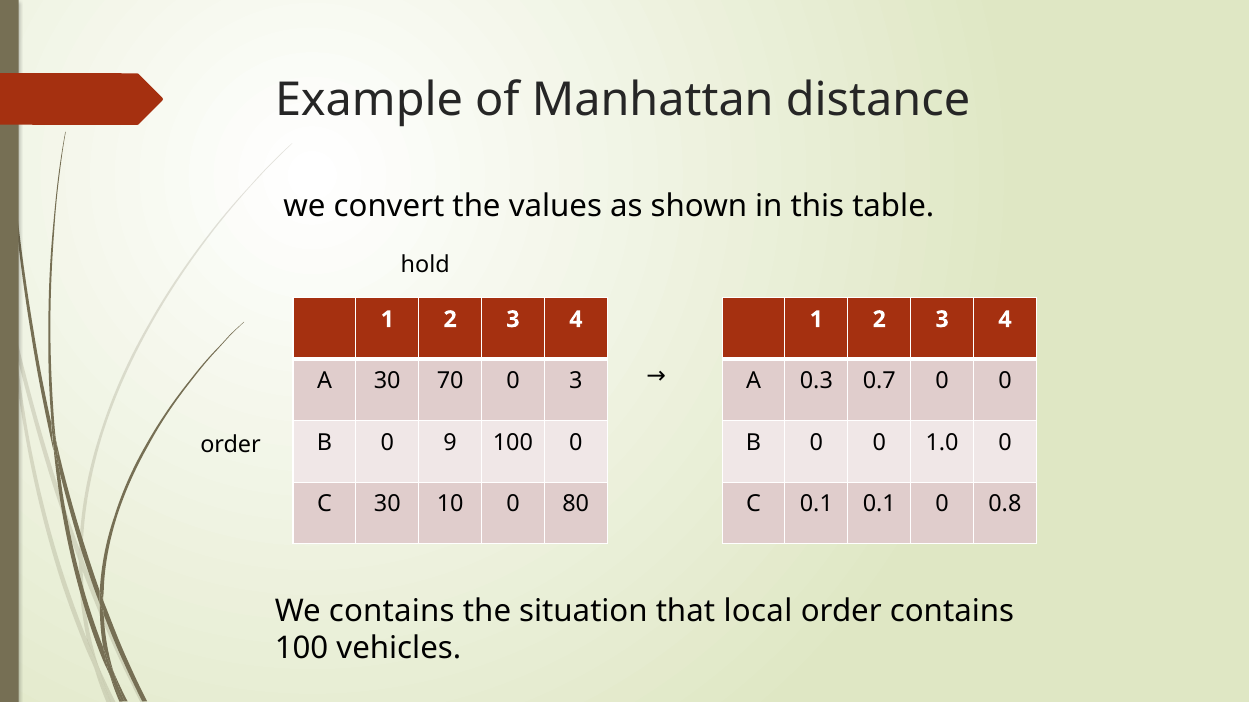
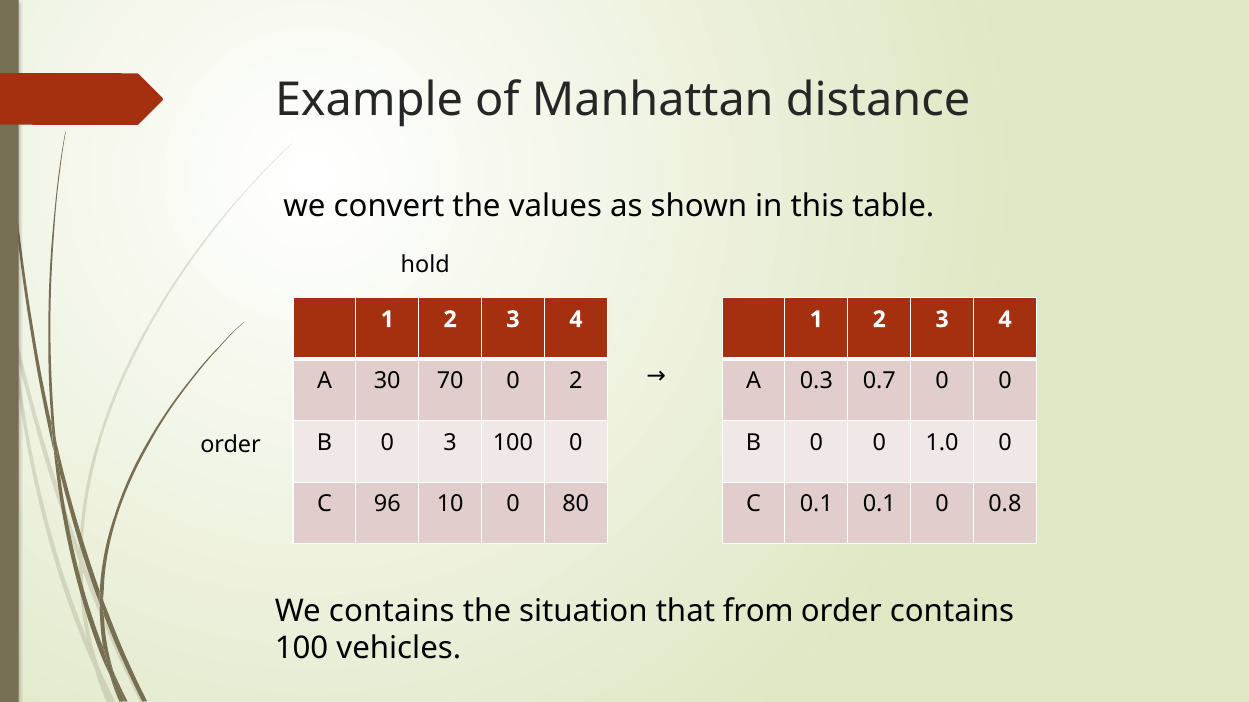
0 3: 3 -> 2
0 9: 9 -> 3
C 30: 30 -> 96
local: local -> from
